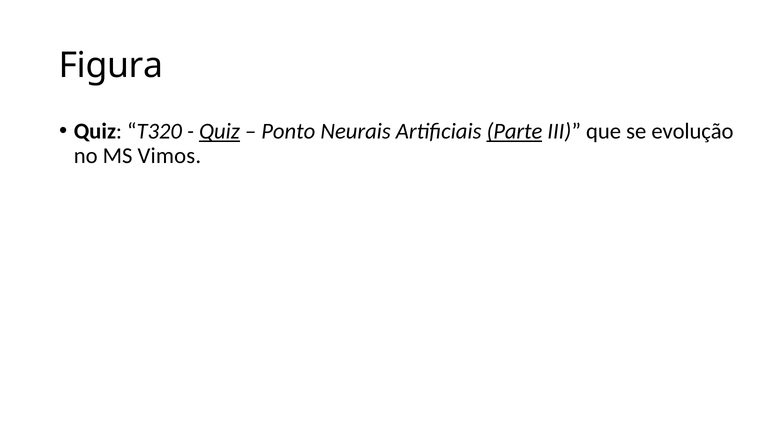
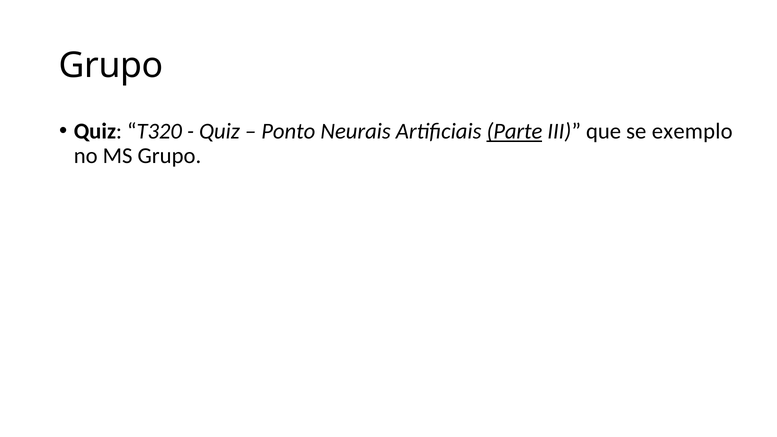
Figura at (111, 65): Figura -> Grupo
Quiz at (219, 131) underline: present -> none
evolução: evolução -> exemplo
MS Vimos: Vimos -> Grupo
